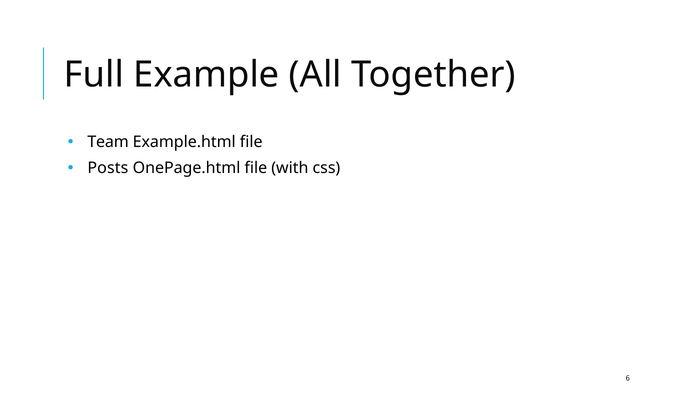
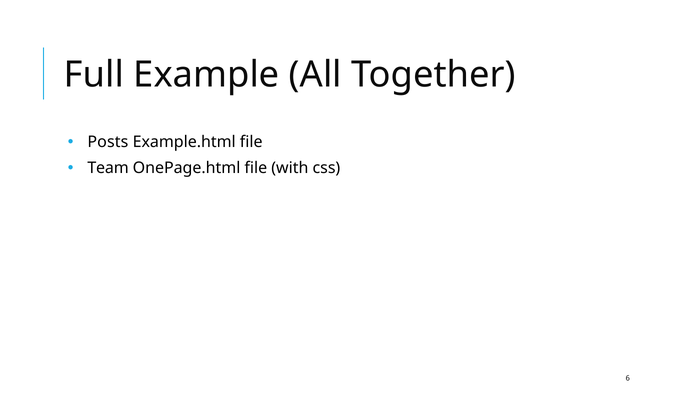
Team: Team -> Posts
Posts: Posts -> Team
